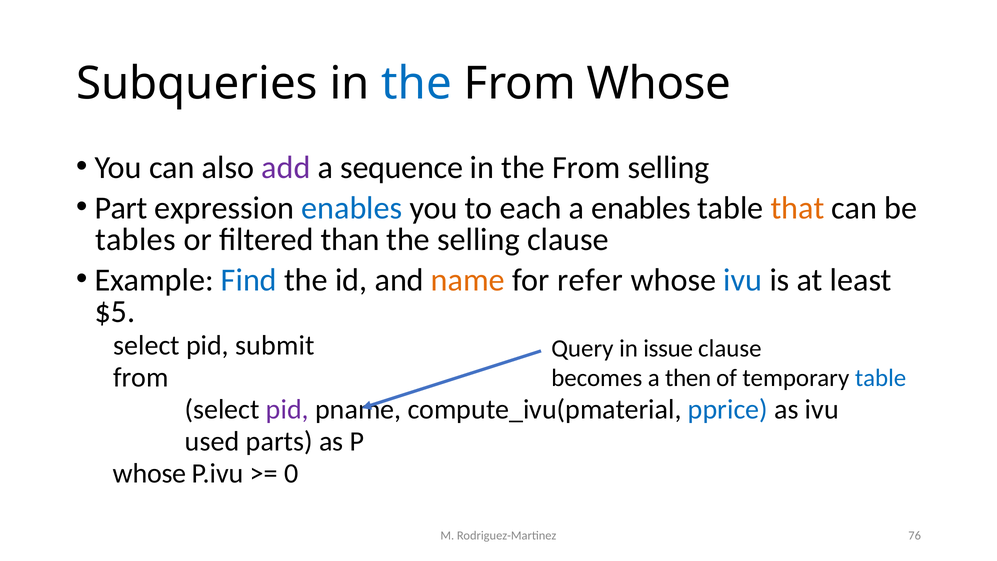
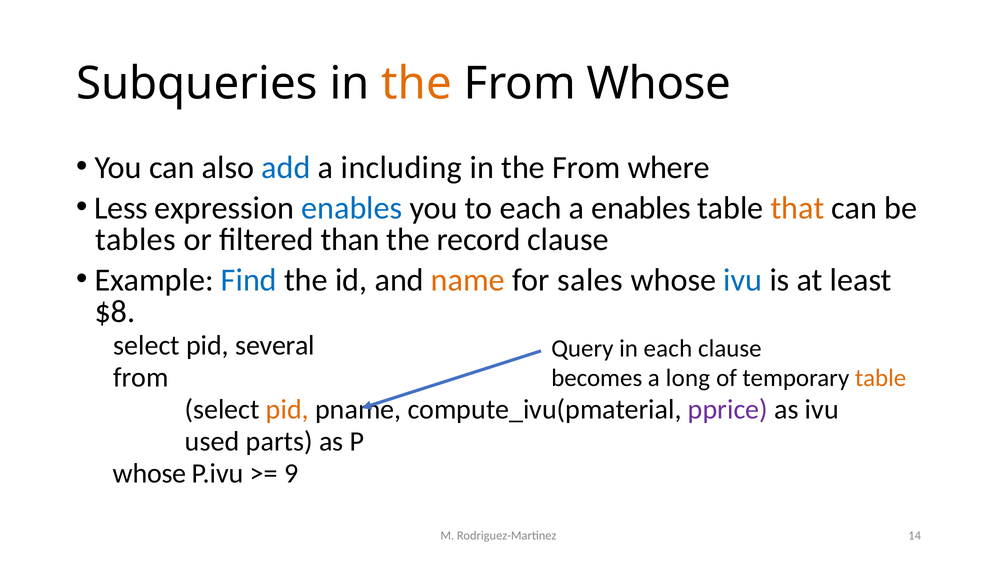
the at (417, 84) colour: blue -> orange
add colour: purple -> blue
sequence: sequence -> including
From selling: selling -> where
Part: Part -> Less
the selling: selling -> record
refer: refer -> sales
$5: $5 -> $8
submit: submit -> several
in issue: issue -> each
then: then -> long
table at (881, 378) colour: blue -> orange
pid at (287, 409) colour: purple -> orange
pprice colour: blue -> purple
0: 0 -> 9
76: 76 -> 14
